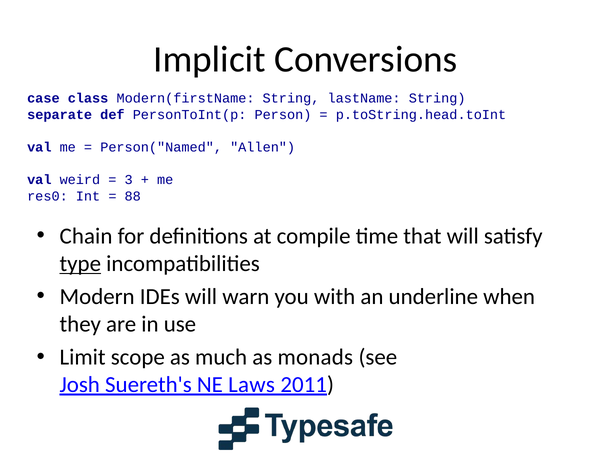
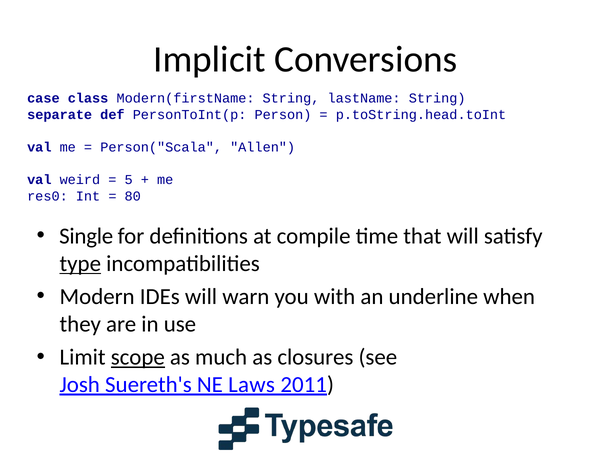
Person("Named: Person("Named -> Person("Scala
3: 3 -> 5
88: 88 -> 80
Chain: Chain -> Single
scope underline: none -> present
monads: monads -> closures
